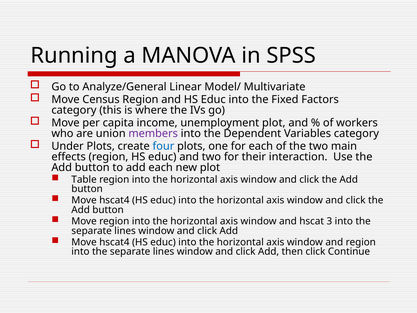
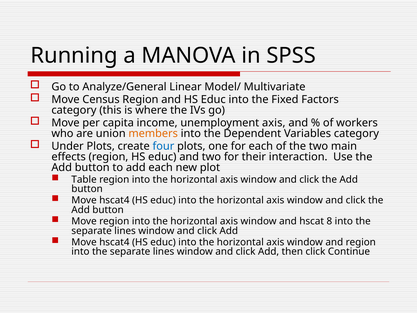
unemployment plot: plot -> axis
members colour: purple -> orange
3: 3 -> 8
